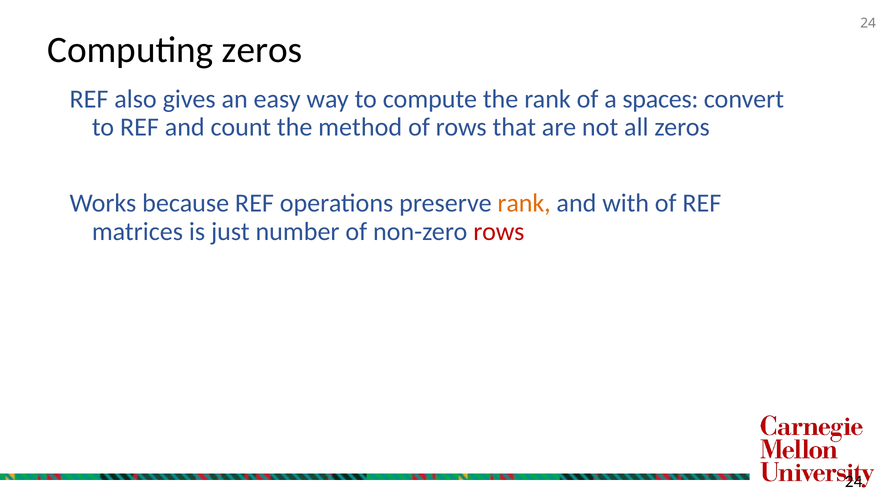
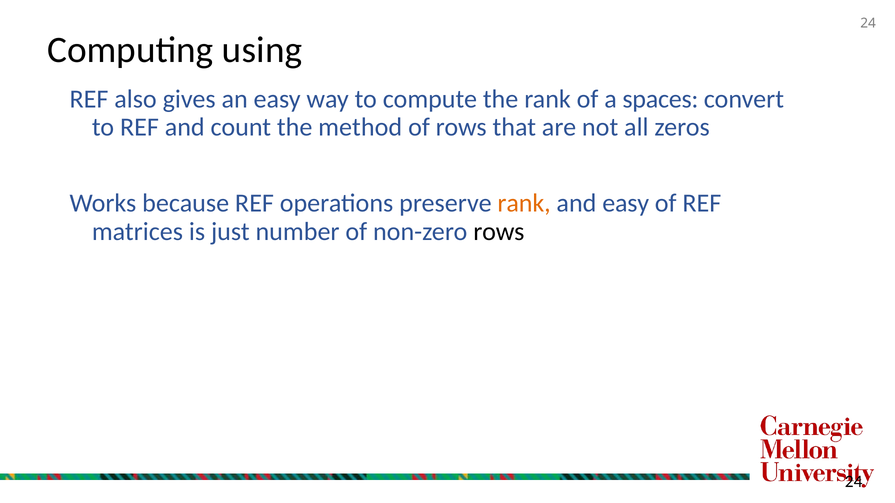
Computing zeros: zeros -> using
and with: with -> easy
rows at (499, 232) colour: red -> black
